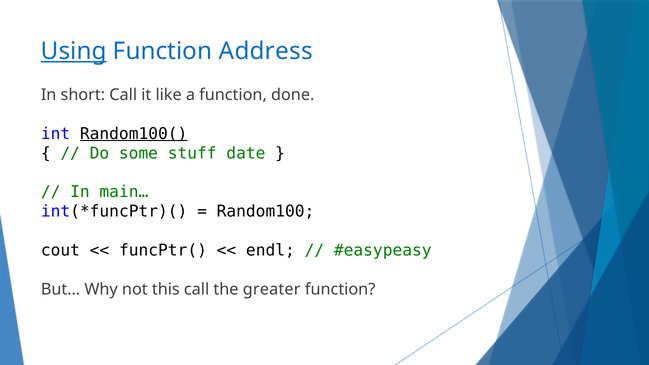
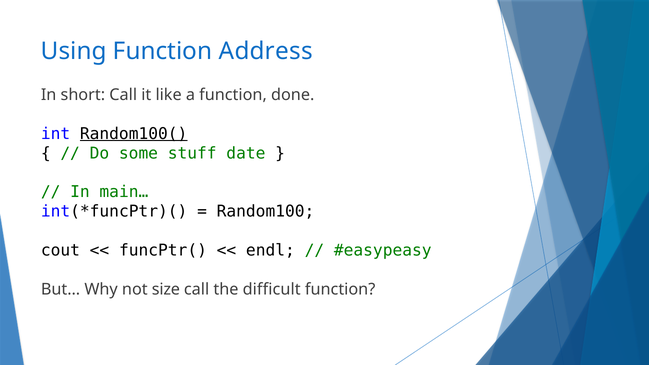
Using underline: present -> none
this: this -> size
greater: greater -> difficult
